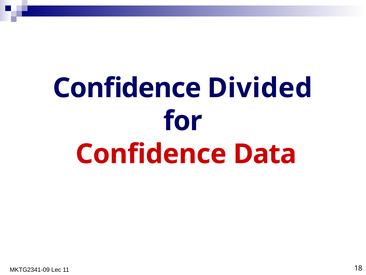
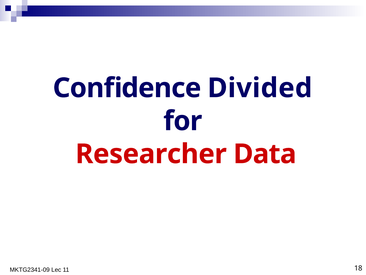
Confidence at (151, 154): Confidence -> Researcher
